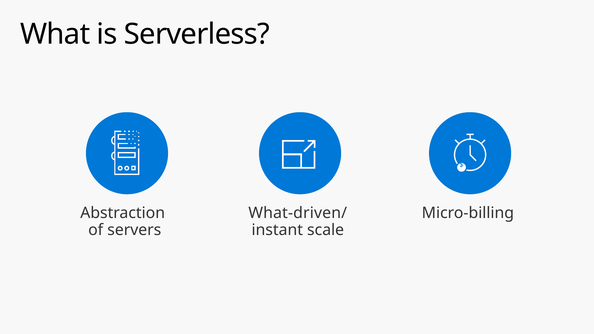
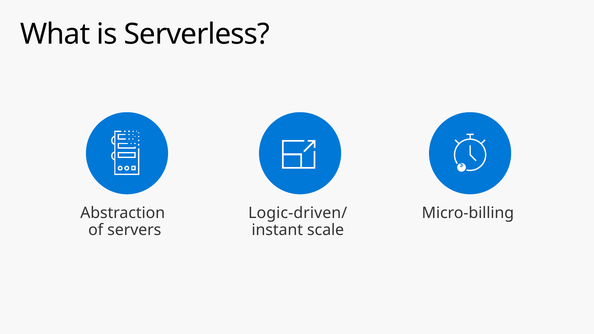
What-driven/: What-driven/ -> Logic-driven/
